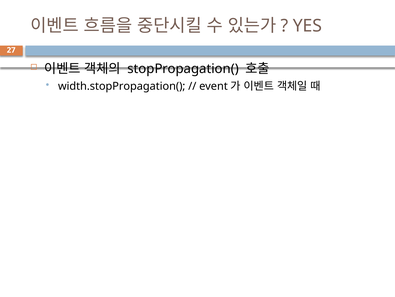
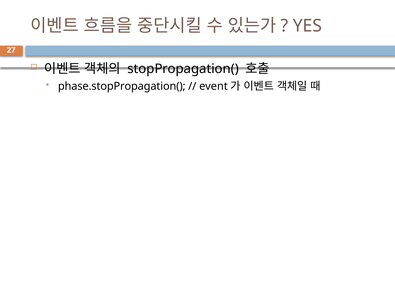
width.stopPropagation(: width.stopPropagation( -> phase.stopPropagation(
